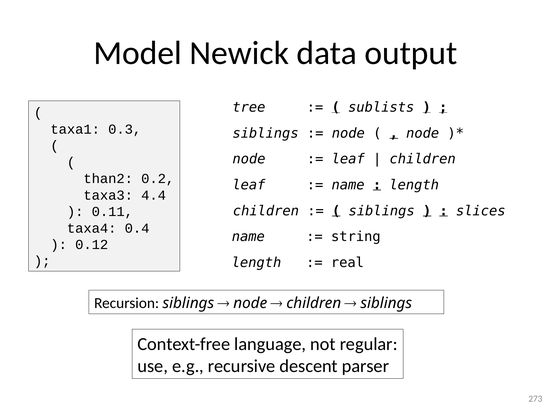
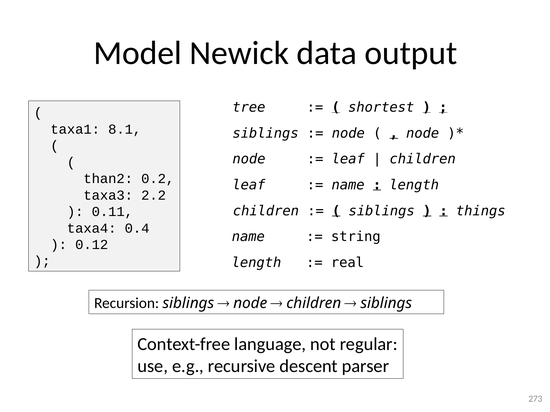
sublists: sublists -> shortest
0.3: 0.3 -> 8.1
4.4: 4.4 -> 2.2
slices: slices -> things
